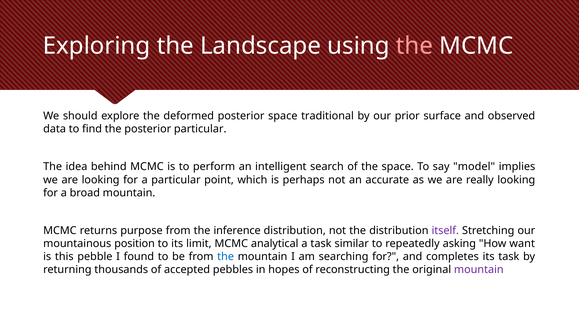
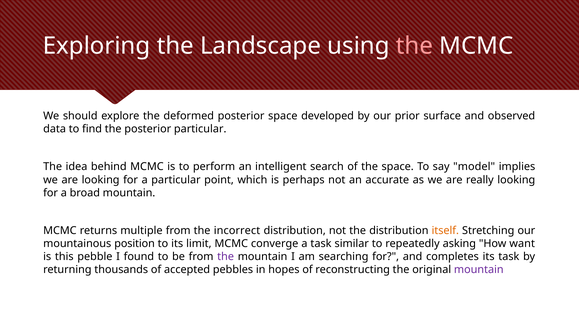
traditional: traditional -> developed
purpose: purpose -> multiple
inference: inference -> incorrect
itself colour: purple -> orange
analytical: analytical -> converge
the at (226, 256) colour: blue -> purple
